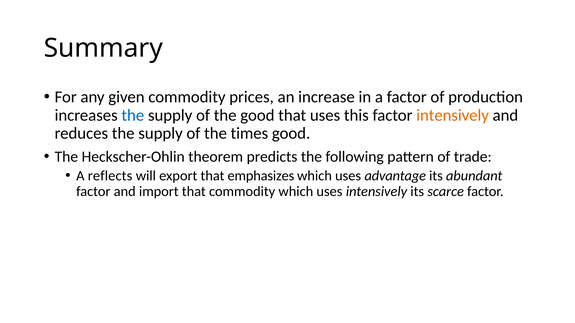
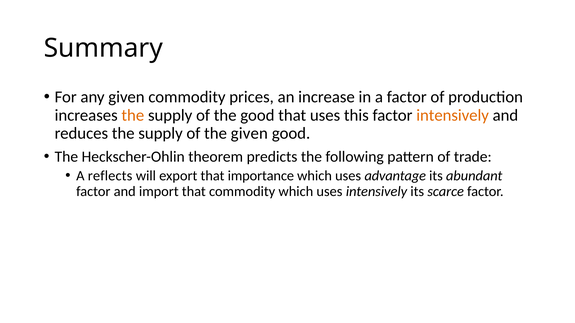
the at (133, 115) colour: blue -> orange
the times: times -> given
emphasizes: emphasizes -> importance
